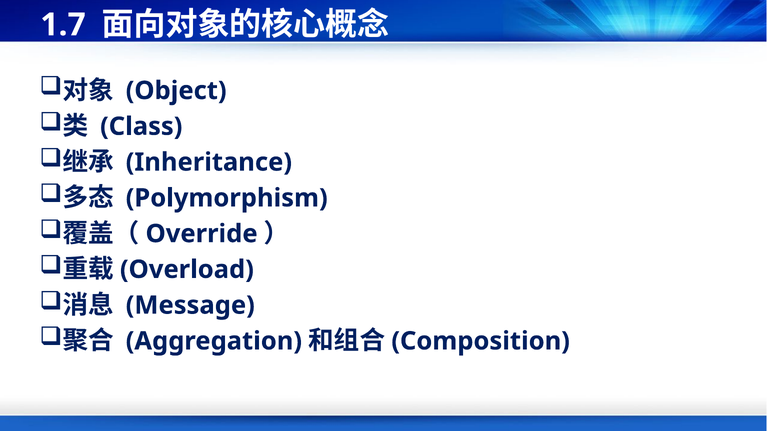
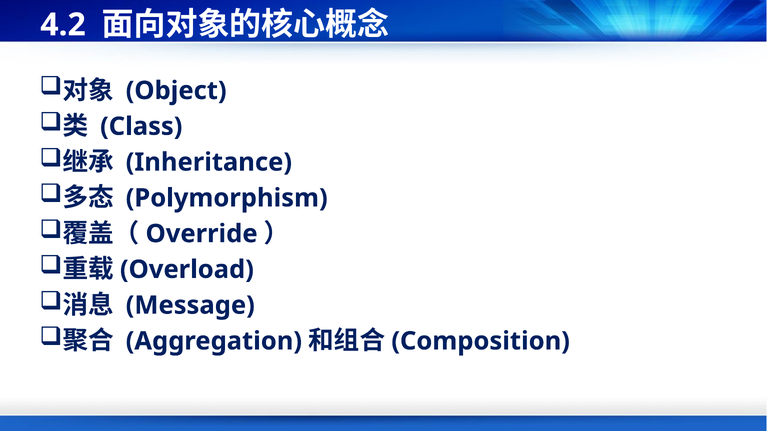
1.7: 1.7 -> 4.2
